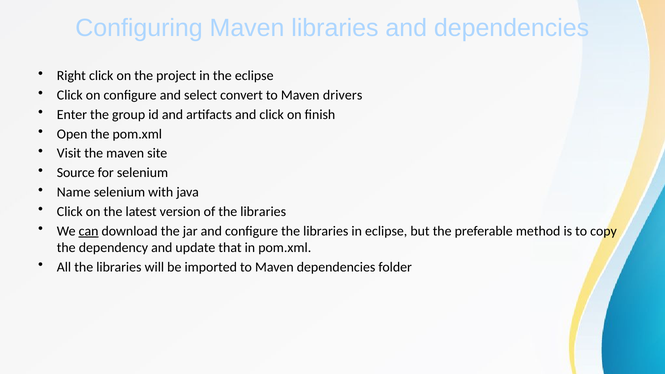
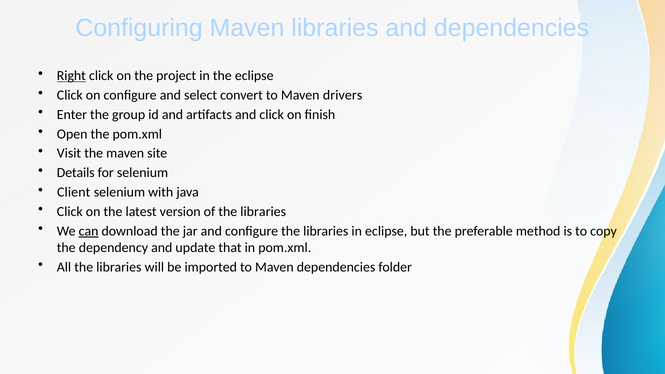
Right underline: none -> present
Source: Source -> Details
Name: Name -> Client
